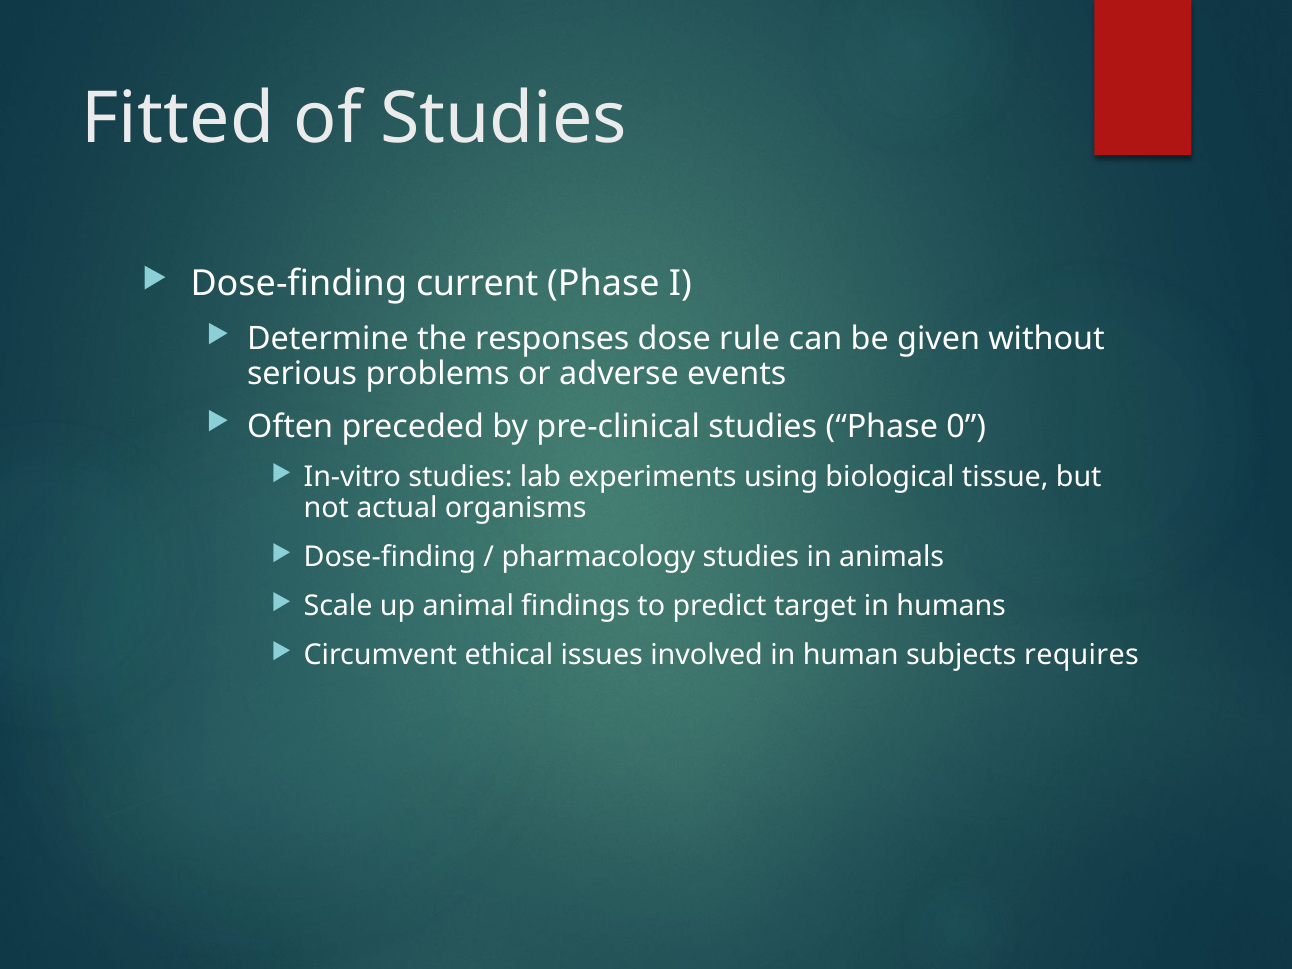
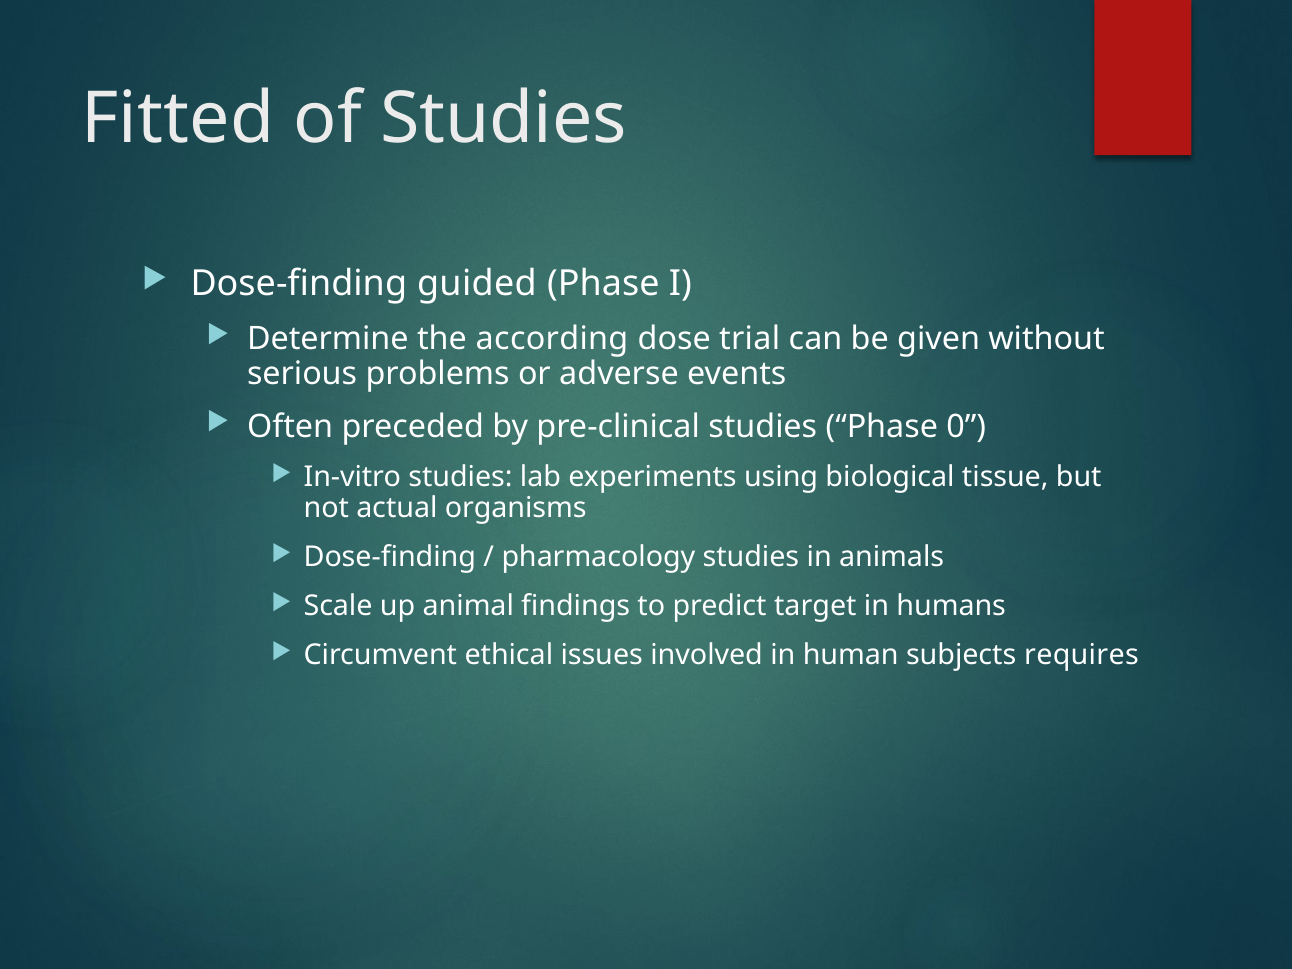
current: current -> guided
responses: responses -> according
rule: rule -> trial
